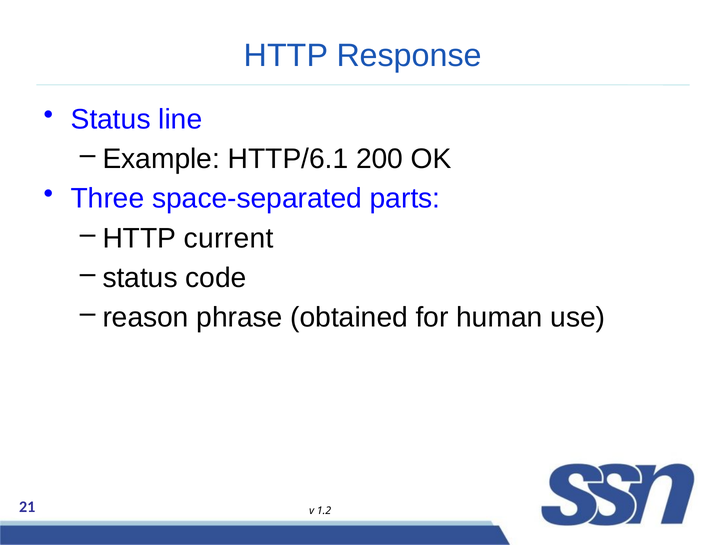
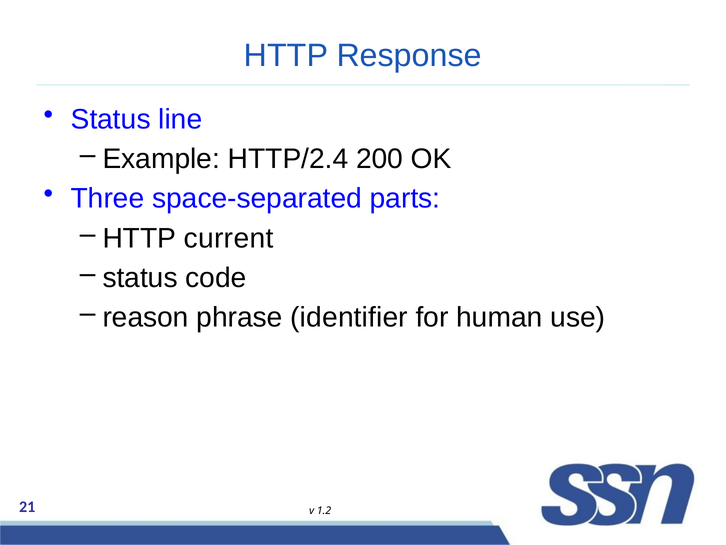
HTTP/6.1: HTTP/6.1 -> HTTP/2.4
obtained: obtained -> identifier
